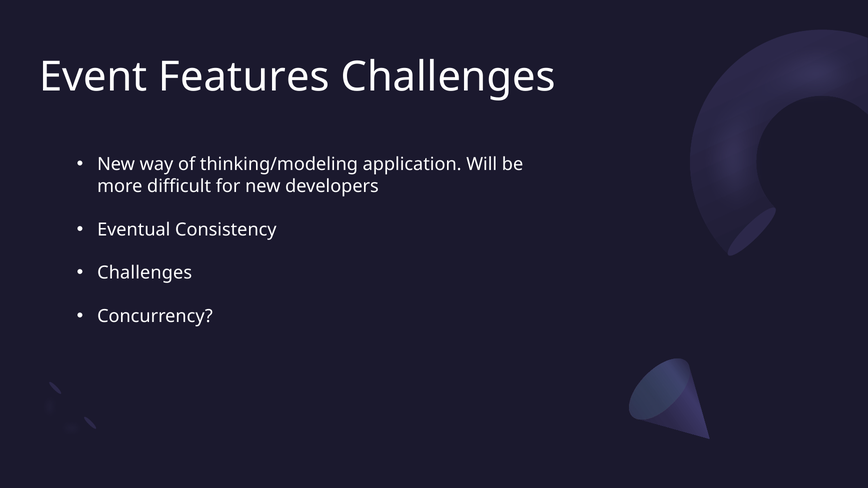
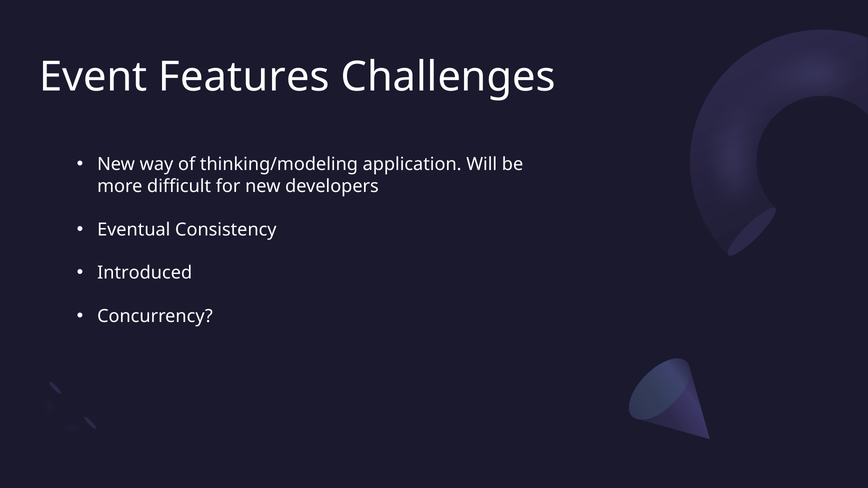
Challenges at (145, 273): Challenges -> Introduced
